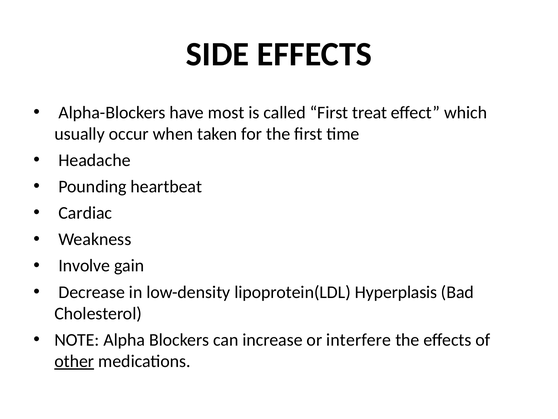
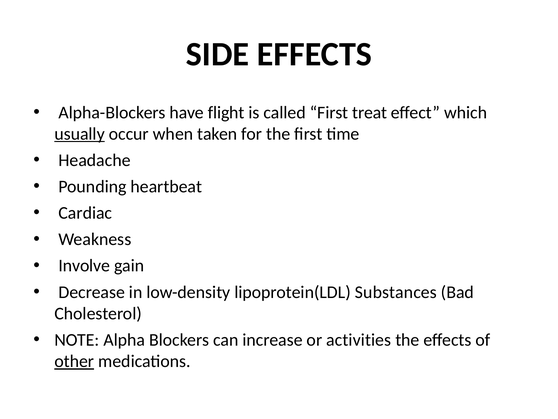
most: most -> flight
usually underline: none -> present
Hyperplasis: Hyperplasis -> Substances
interfere: interfere -> activities
